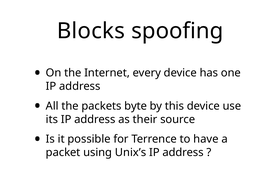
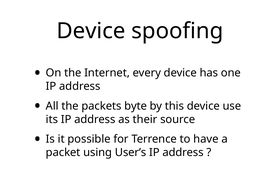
Blocks at (91, 31): Blocks -> Device
Unix’s: Unix’s -> User’s
